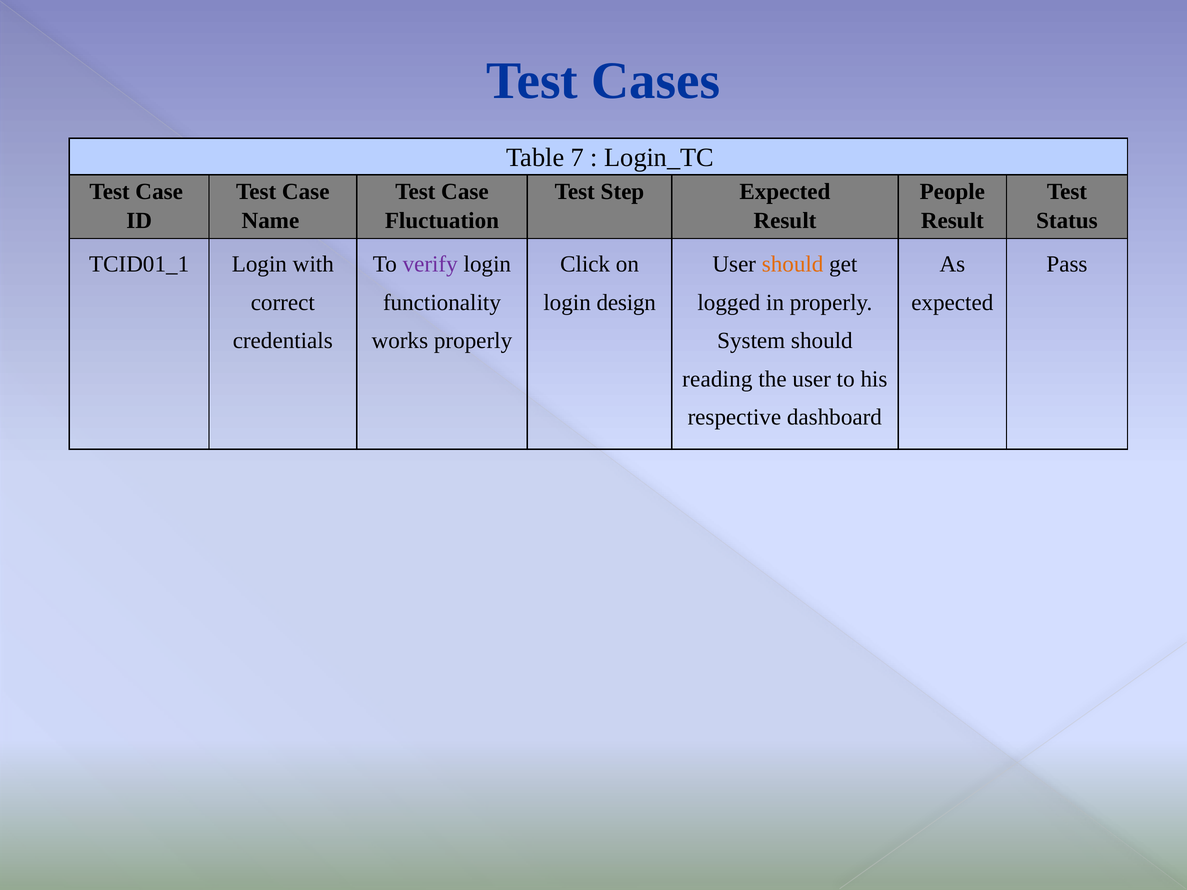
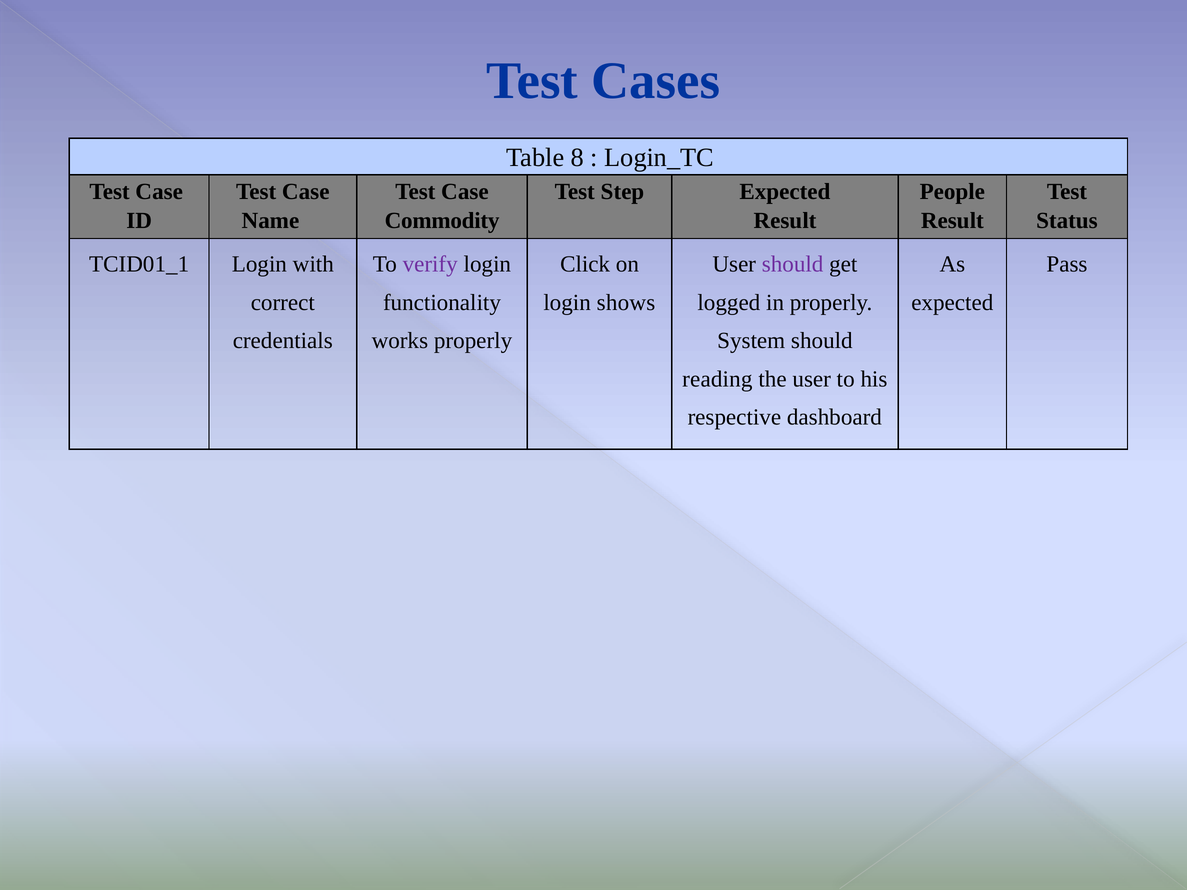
7: 7 -> 8
Fluctuation: Fluctuation -> Commodity
should at (793, 264) colour: orange -> purple
design: design -> shows
